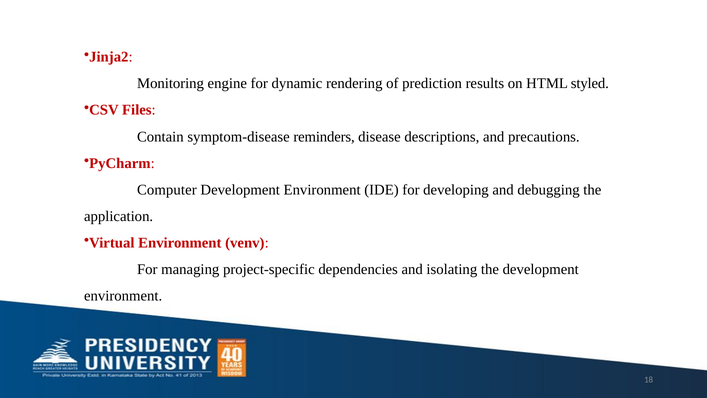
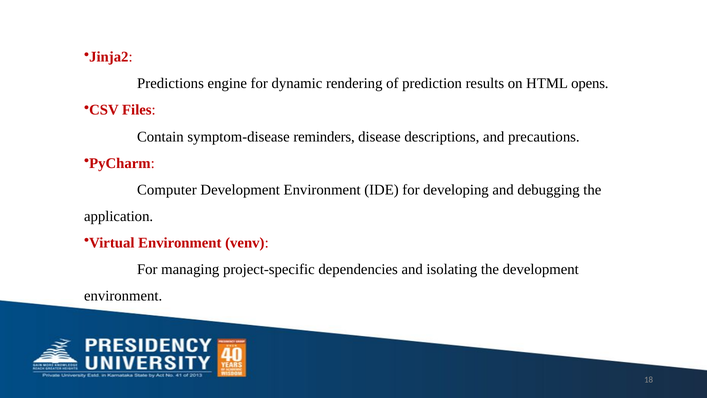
Monitoring: Monitoring -> Predictions
styled: styled -> opens
